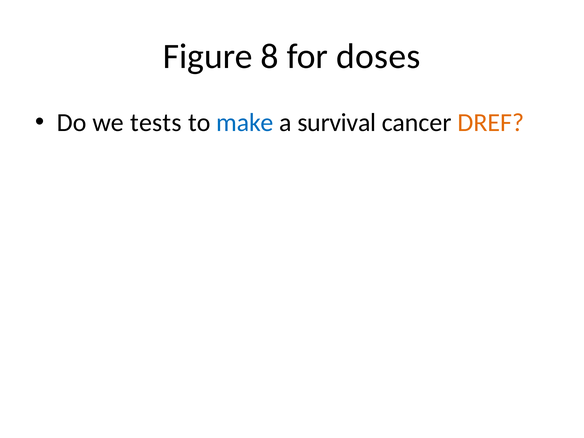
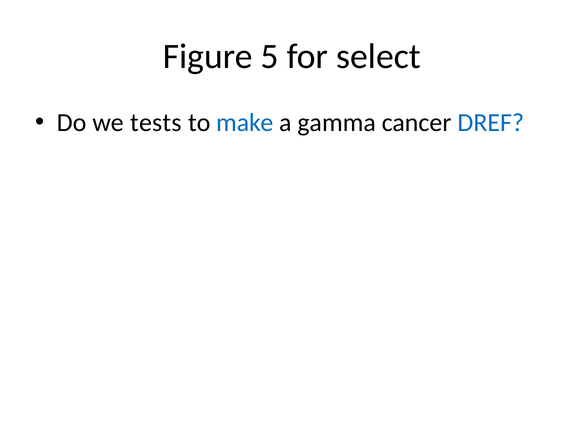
8: 8 -> 5
doses: doses -> select
survival: survival -> gamma
DREF colour: orange -> blue
